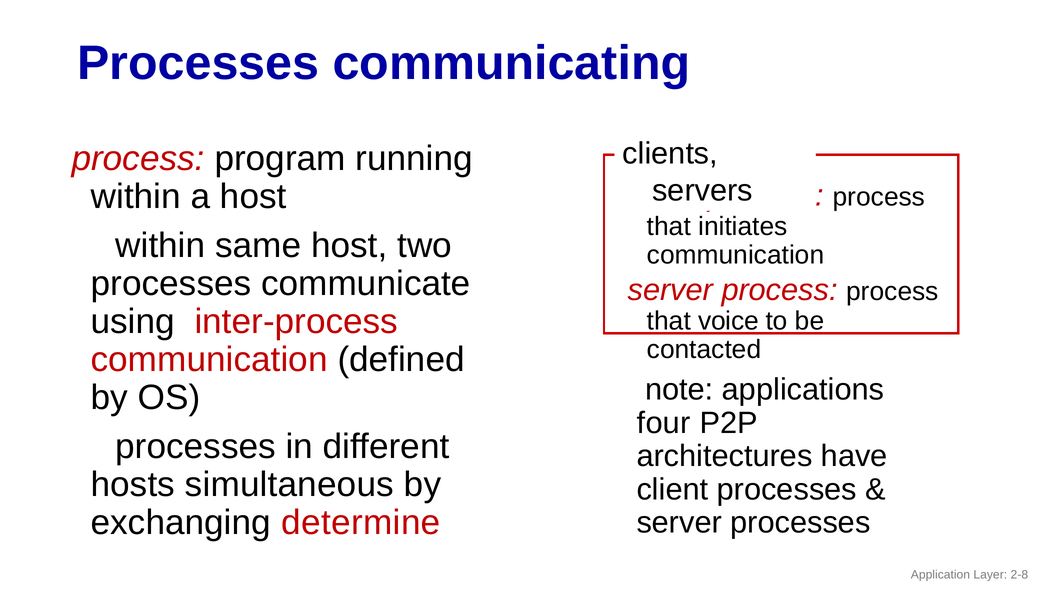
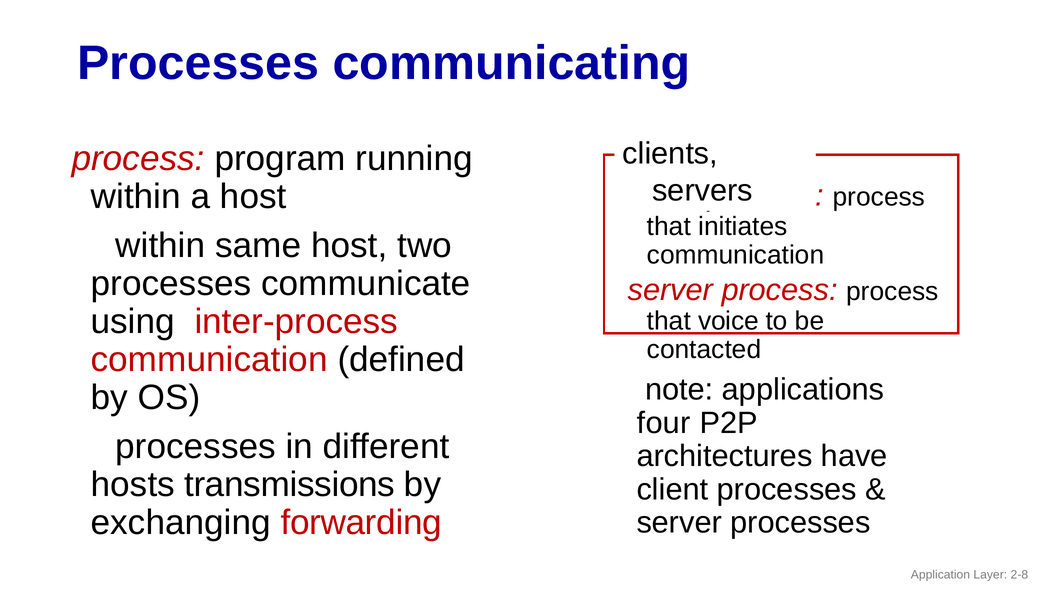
simultaneous: simultaneous -> transmissions
determine: determine -> forwarding
